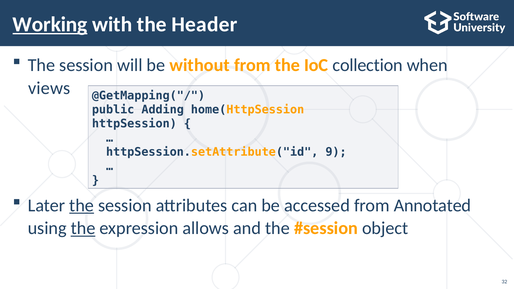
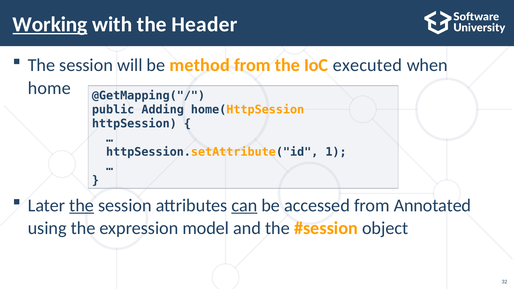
without: without -> method
collection: collection -> executed
views: views -> home
9: 9 -> 1
can underline: none -> present
the at (83, 228) underline: present -> none
allows: allows -> model
